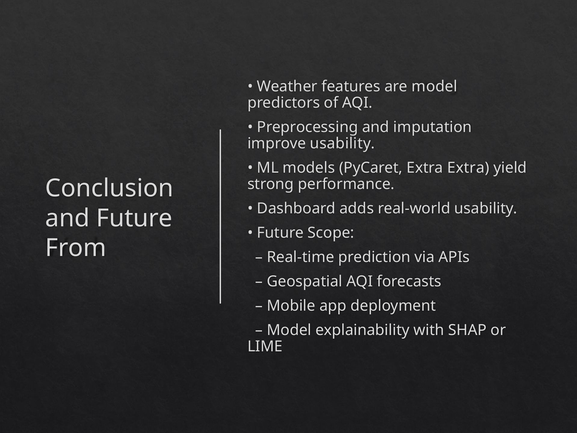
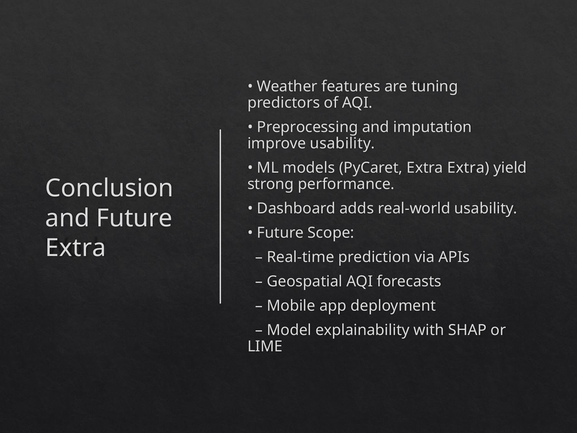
are model: model -> tuning
From at (76, 248): From -> Extra
